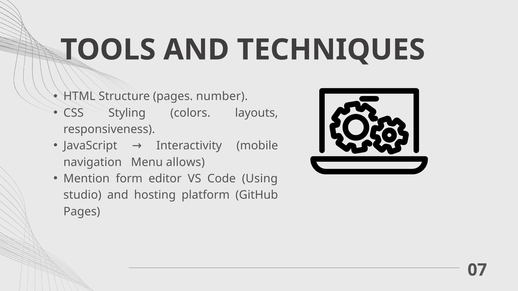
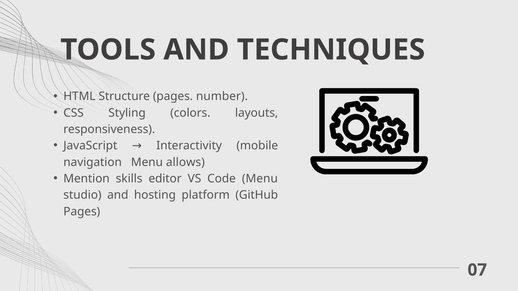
form: form -> skills
Code Using: Using -> Menu
